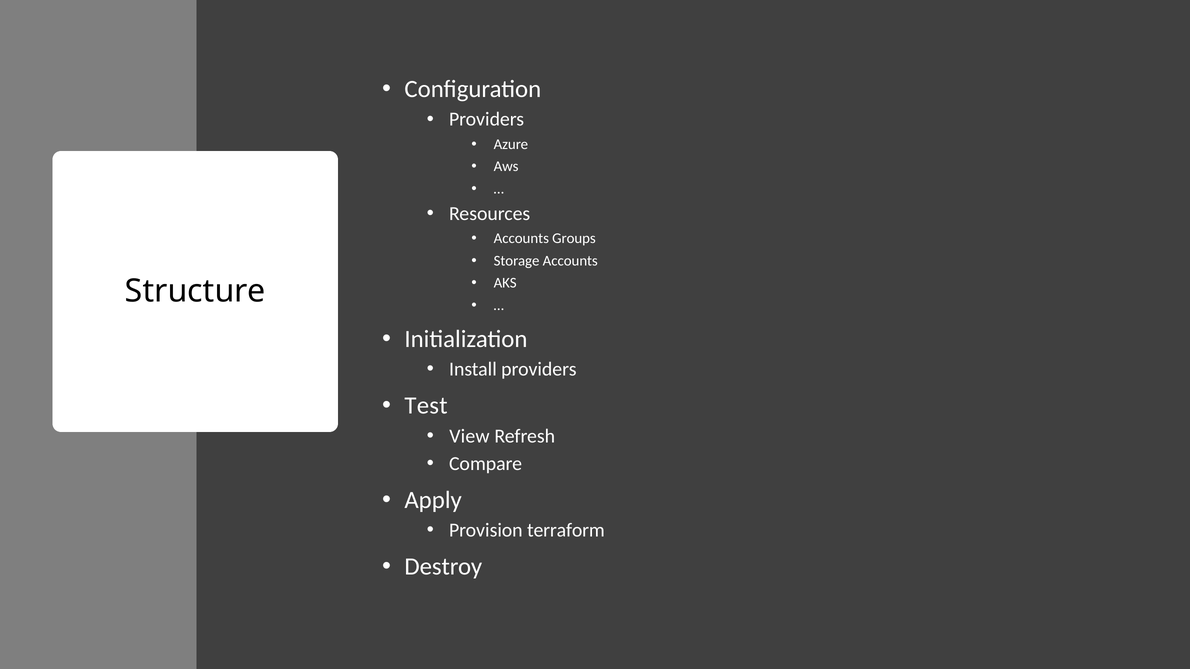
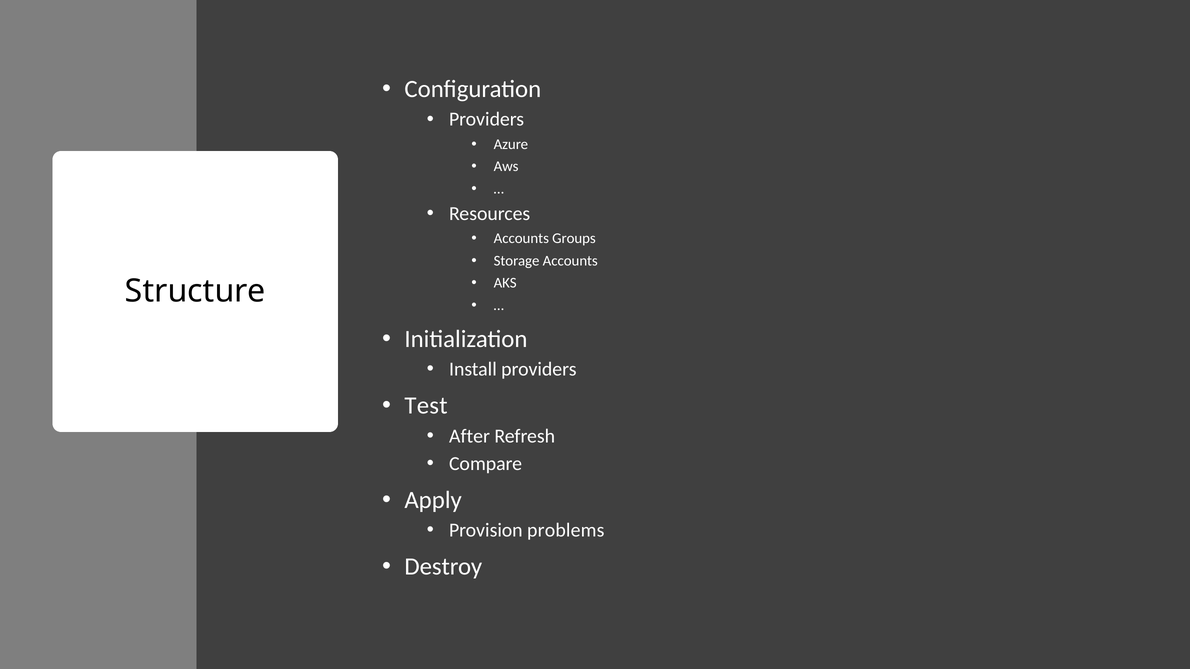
View: View -> After
terraform: terraform -> problems
